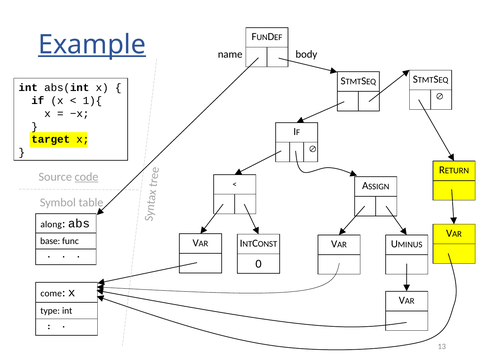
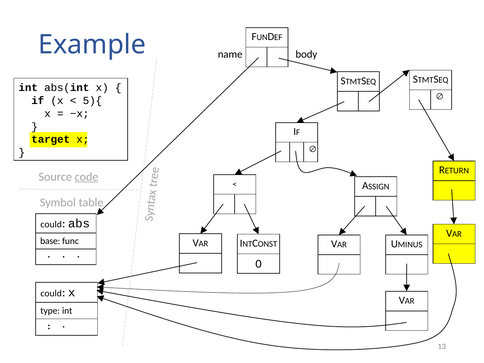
Example underline: present -> none
1){: 1){ -> 5){
along at (51, 224): along -> could
come at (51, 293): come -> could
